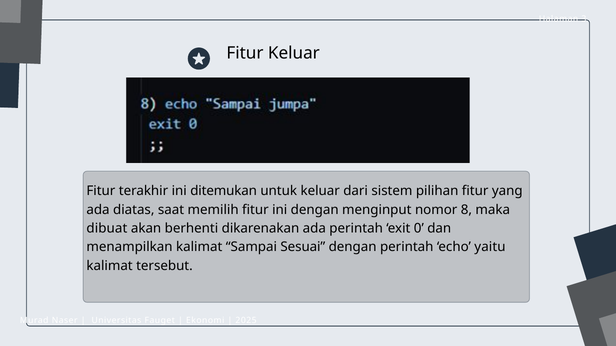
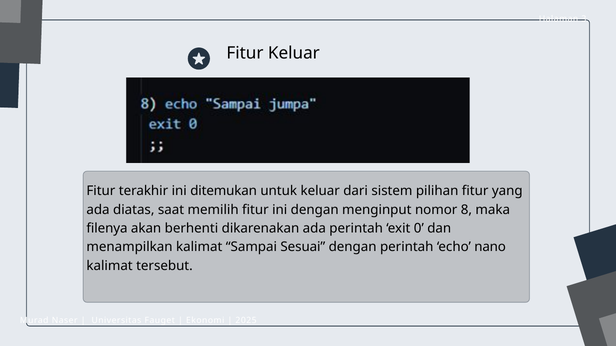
dibuat: dibuat -> filenya
yaitu: yaitu -> nano
